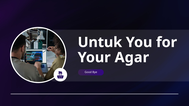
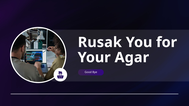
Untuk: Untuk -> Rusak
